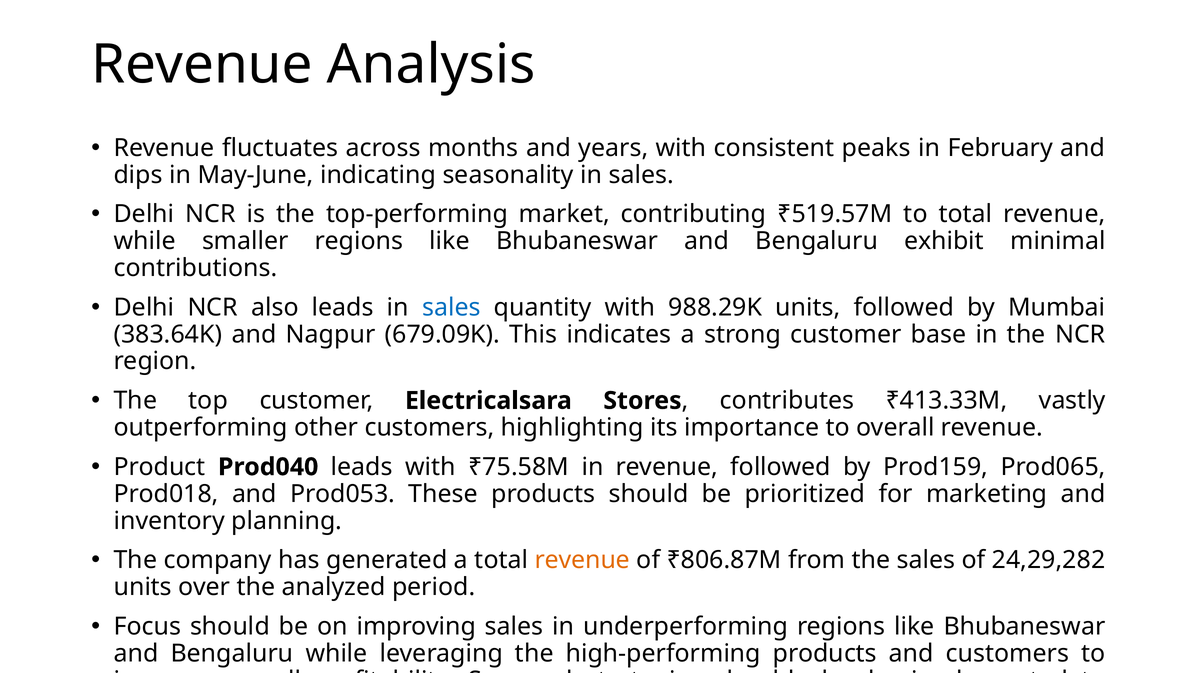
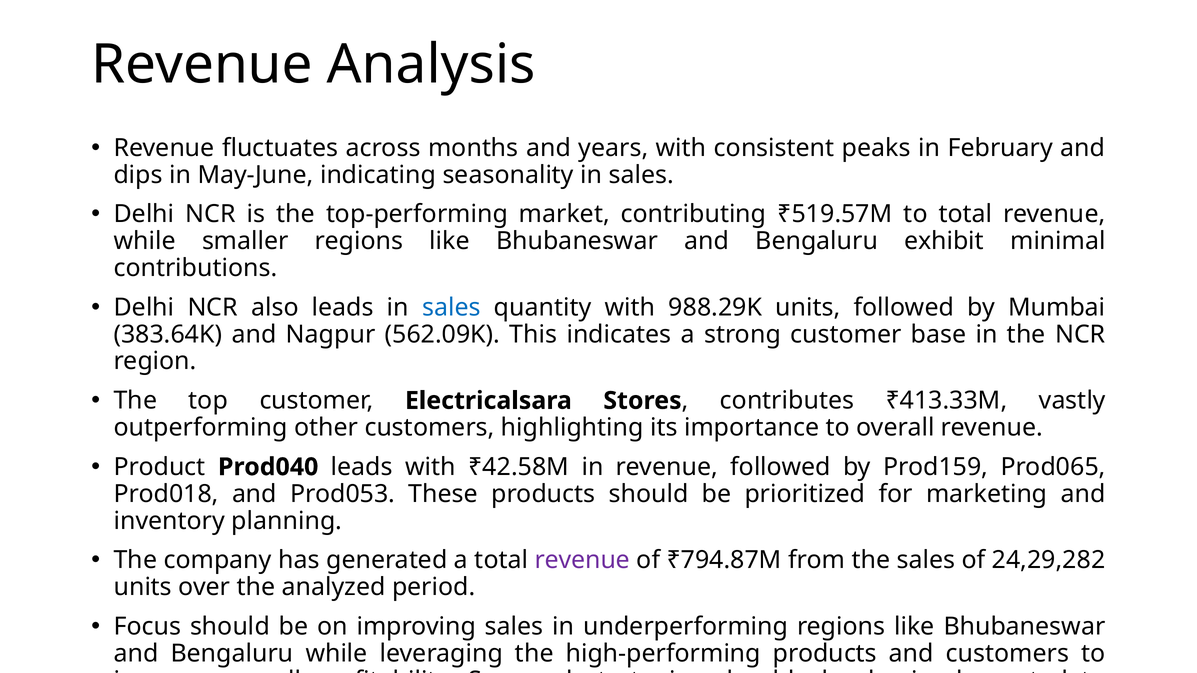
679.09K: 679.09K -> 562.09K
₹75.58M: ₹75.58M -> ₹42.58M
revenue at (582, 560) colour: orange -> purple
₹806.87M: ₹806.87M -> ₹794.87M
